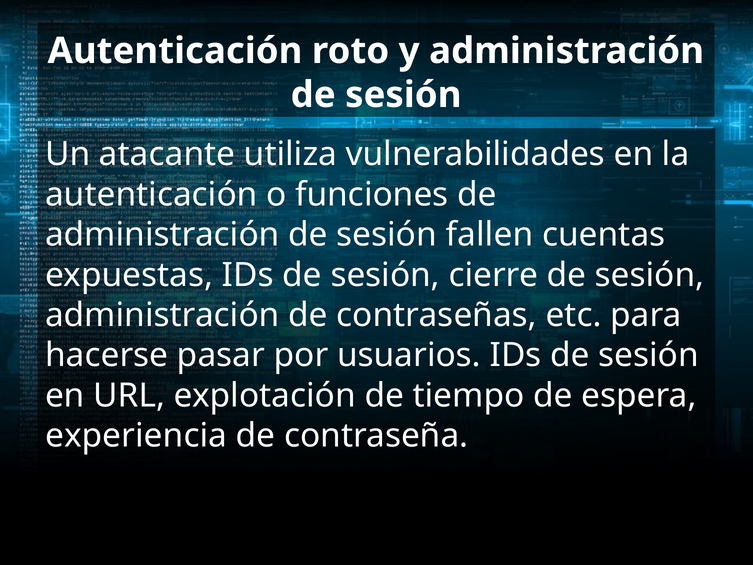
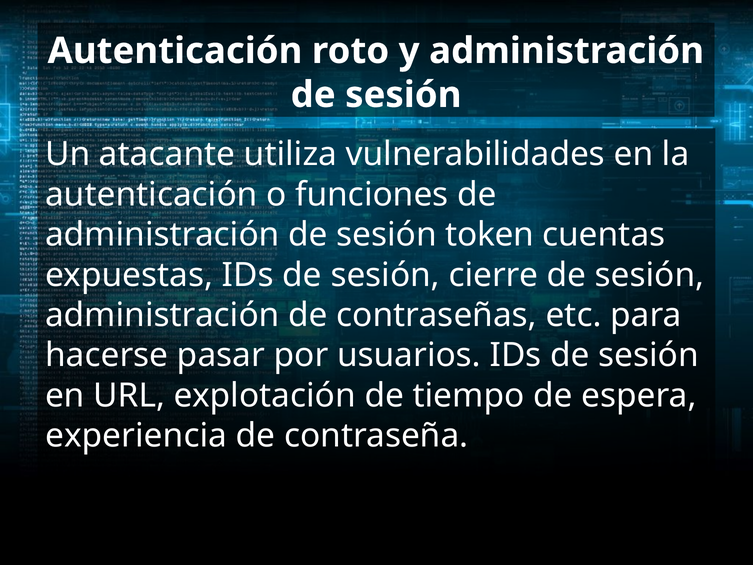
fallen: fallen -> token
